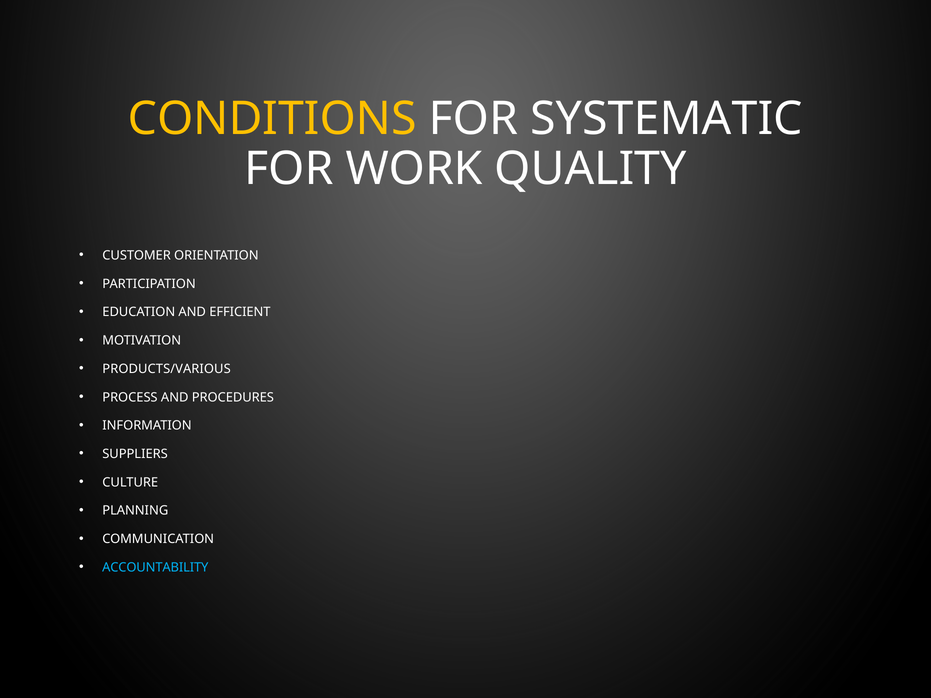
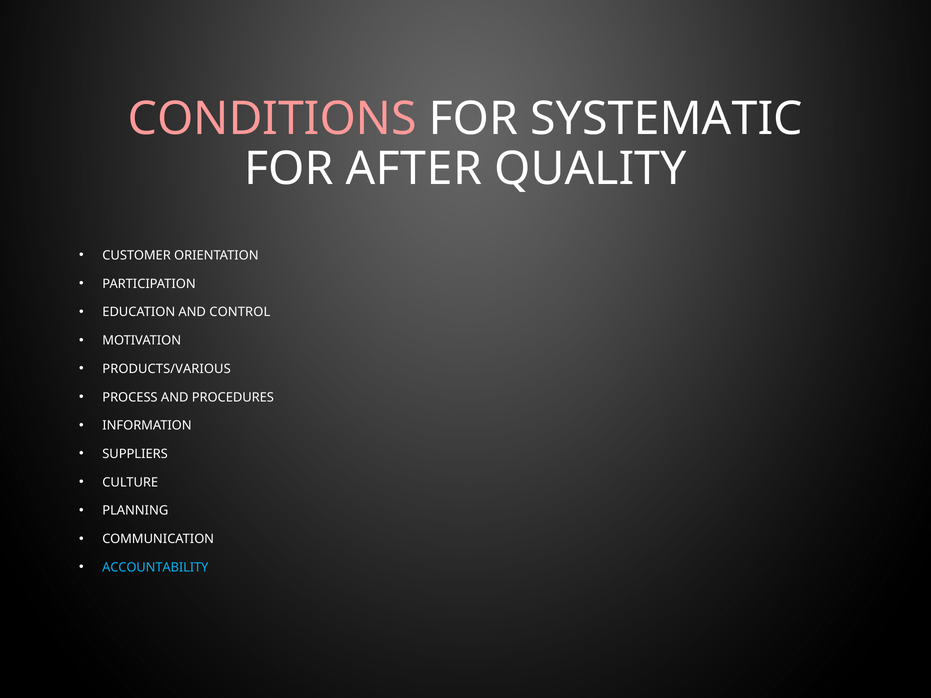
CONDITIONS colour: yellow -> pink
WORK: WORK -> AFTER
EFFICIENT: EFFICIENT -> CONTROL
